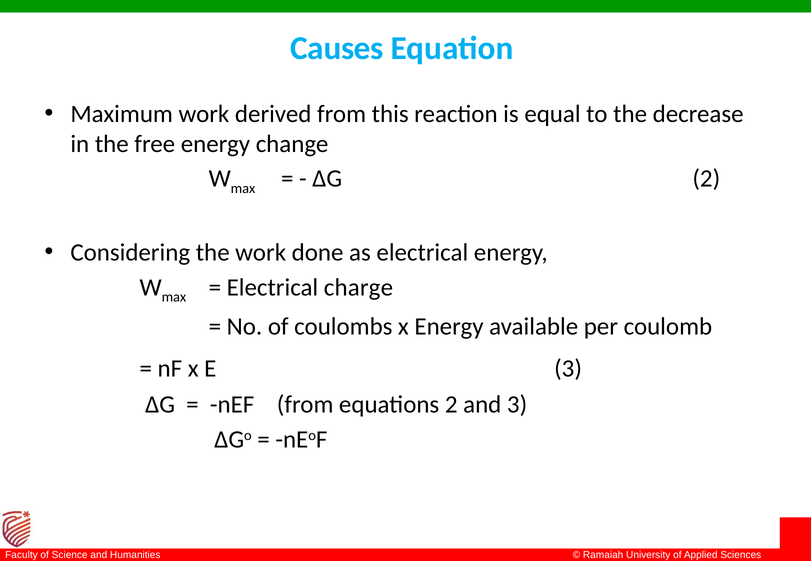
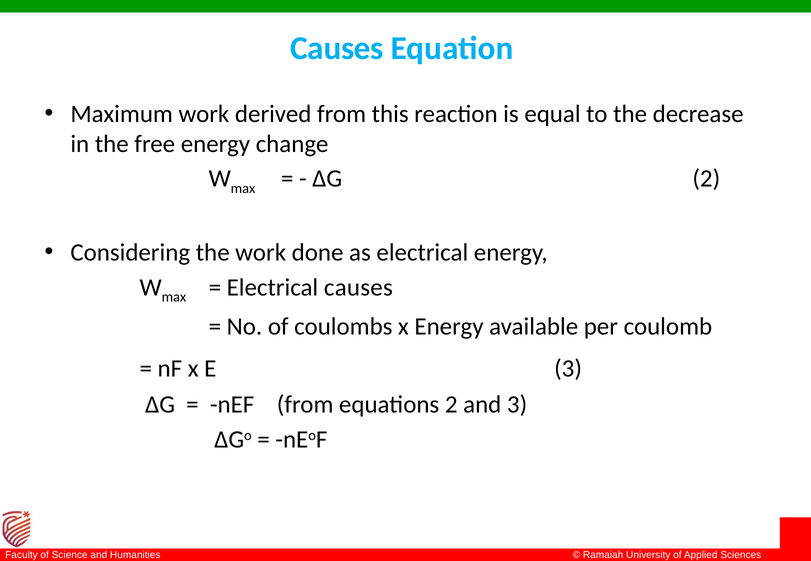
Electrical charge: charge -> causes
